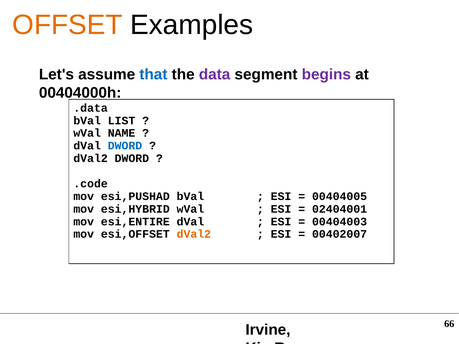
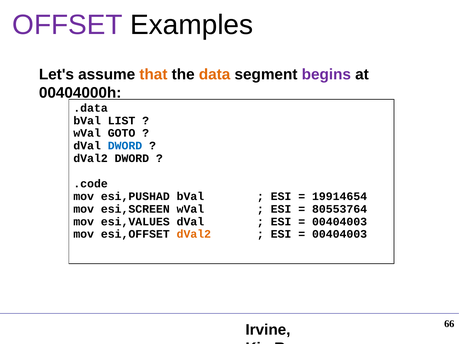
OFFSET colour: orange -> purple
that colour: blue -> orange
data colour: purple -> orange
NAME: NAME -> GOTO
00404005: 00404005 -> 19914654
esi,HYBRID: esi,HYBRID -> esi,SCREEN
02404001: 02404001 -> 80553764
esi,ENTIRE: esi,ENTIRE -> esi,VALUES
00402007 at (340, 234): 00402007 -> 00404003
